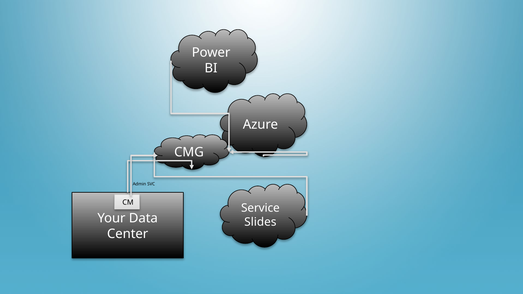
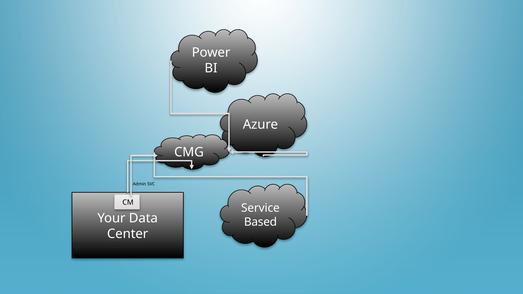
Slides: Slides -> Based
